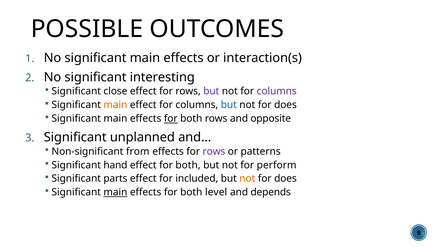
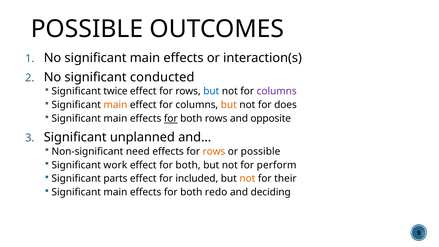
interesting: interesting -> conducted
close: close -> twice
but at (211, 91) colour: purple -> blue
but at (229, 105) colour: blue -> orange
from: from -> need
rows at (214, 151) colour: purple -> orange
or patterns: patterns -> possible
hand: hand -> work
does at (285, 179): does -> their
main at (115, 192) underline: present -> none
level: level -> redo
depends: depends -> deciding
